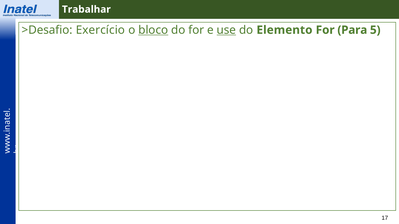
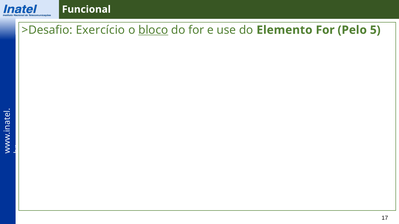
Trabalhar: Trabalhar -> Funcional
use underline: present -> none
Para: Para -> Pelo
